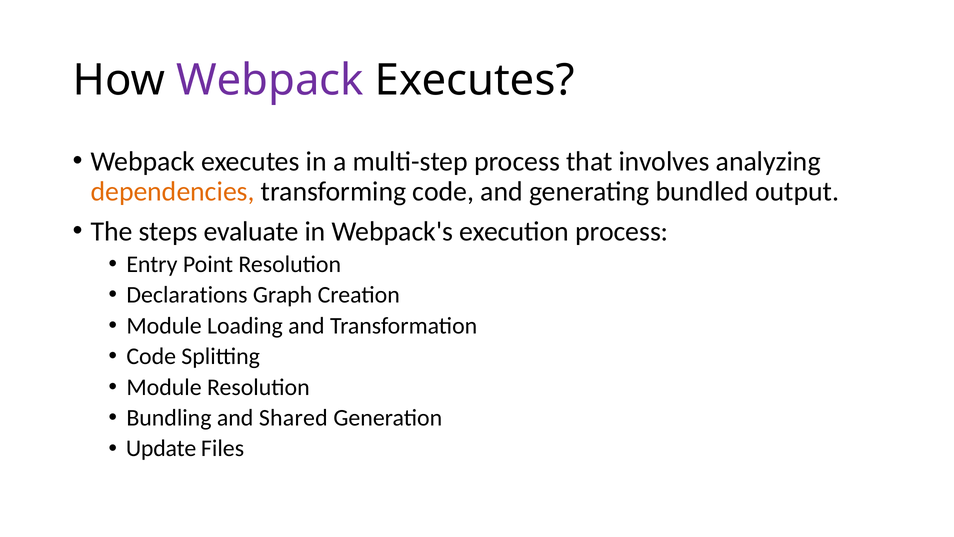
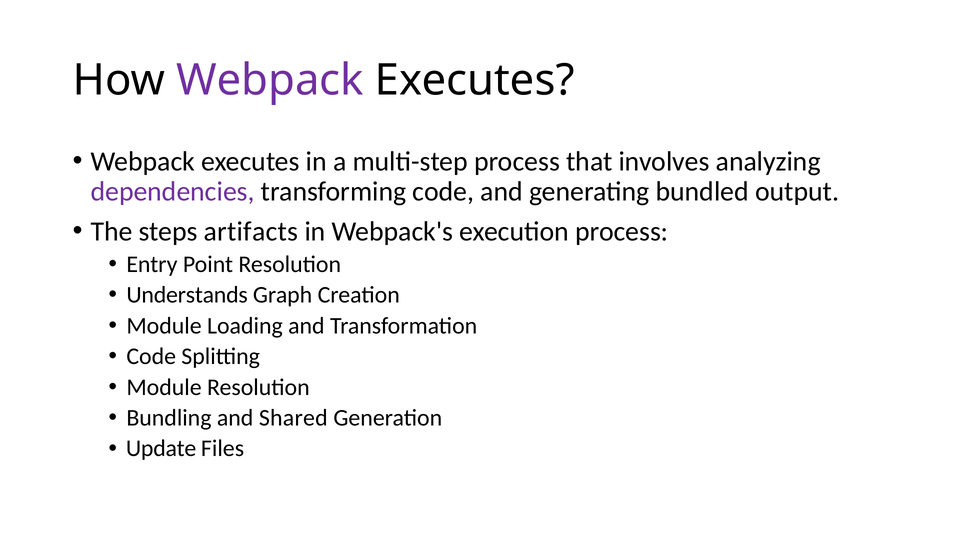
dependencies colour: orange -> purple
evaluate: evaluate -> artifacts
Declarations: Declarations -> Understands
